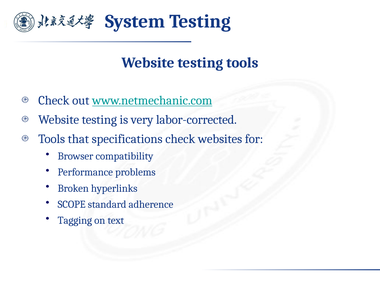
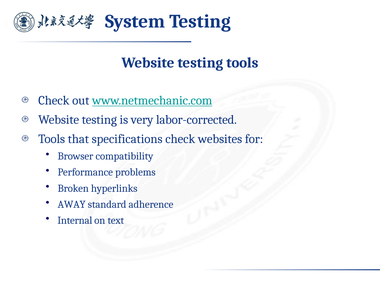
SCOPE: SCOPE -> AWAY
Tagging: Tagging -> Internal
